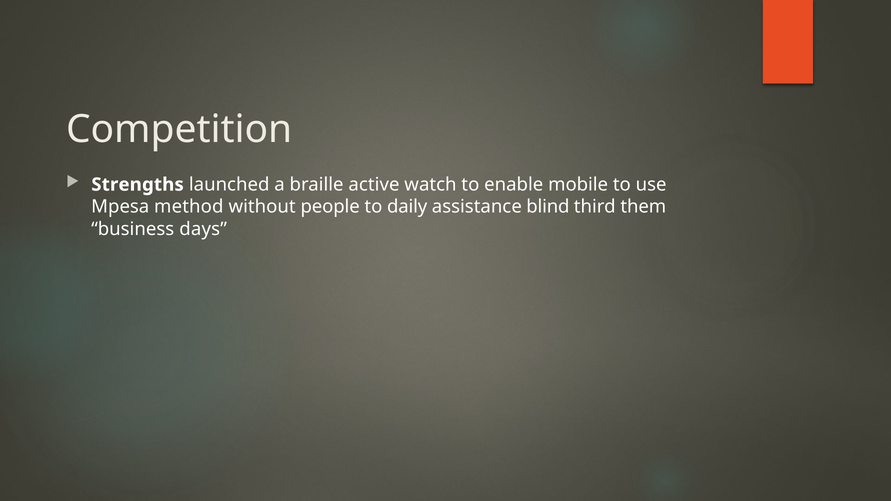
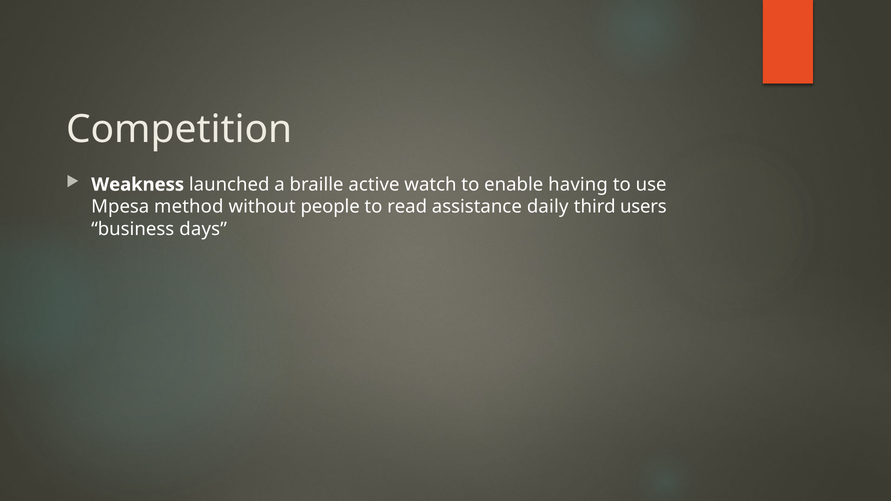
Strengths: Strengths -> Weakness
mobile: mobile -> having
daily: daily -> read
blind: blind -> daily
them: them -> users
